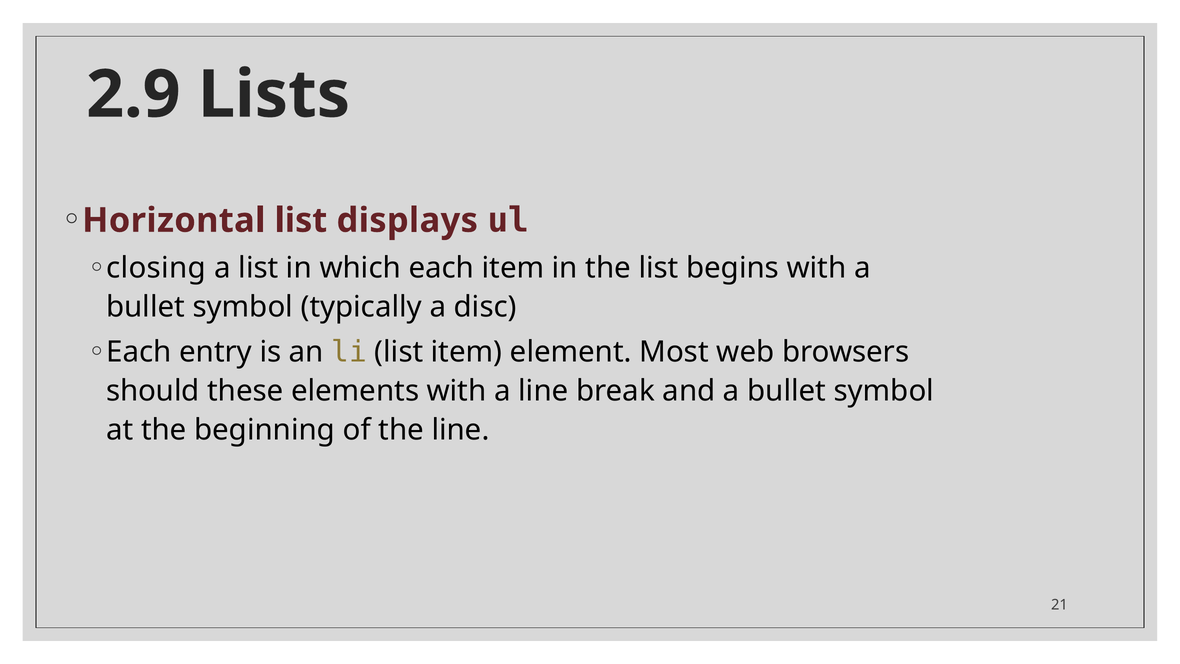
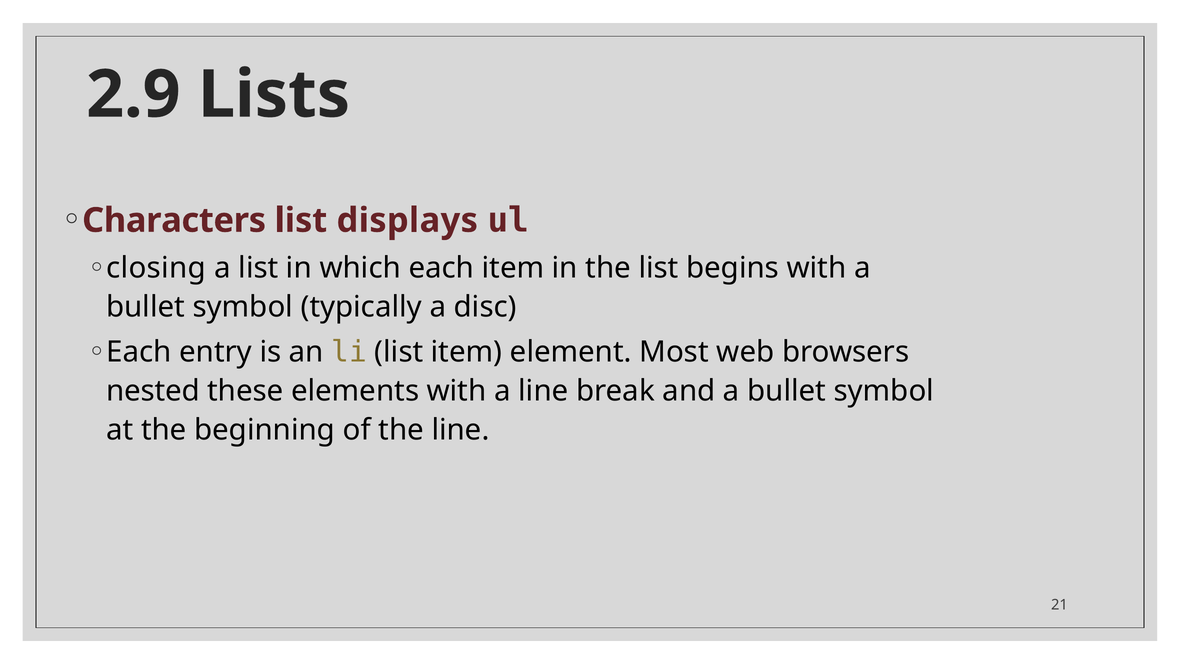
Horizontal: Horizontal -> Characters
should: should -> nested
